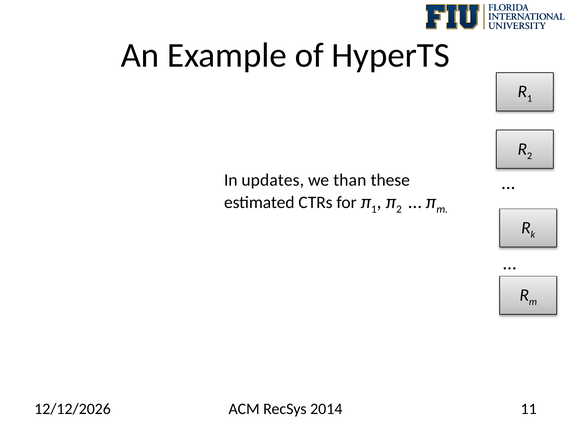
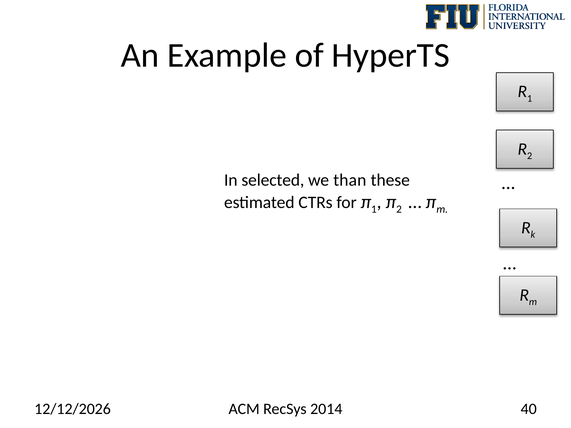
updates: updates -> selected
11: 11 -> 40
